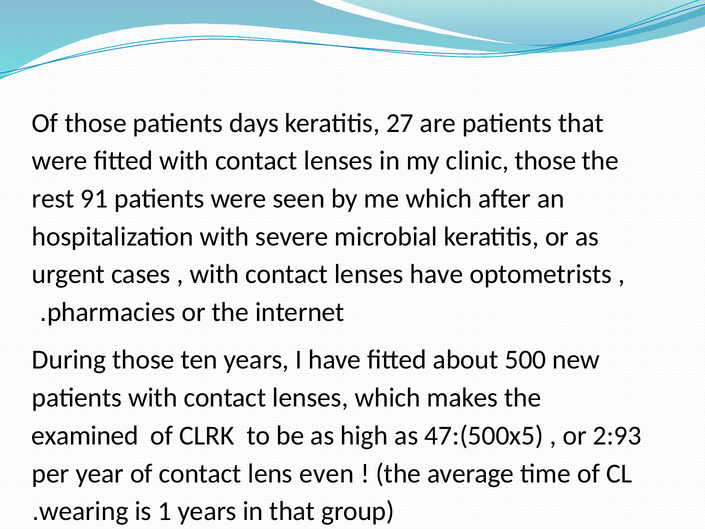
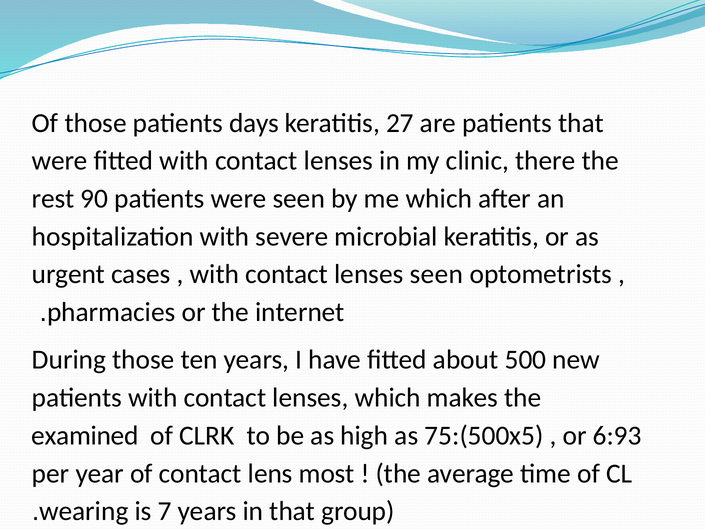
clinic those: those -> there
91: 91 -> 90
lenses have: have -> seen
47:(500x5: 47:(500x5 -> 75:(500x5
2:93: 2:93 -> 6:93
even: even -> most
1: 1 -> 7
